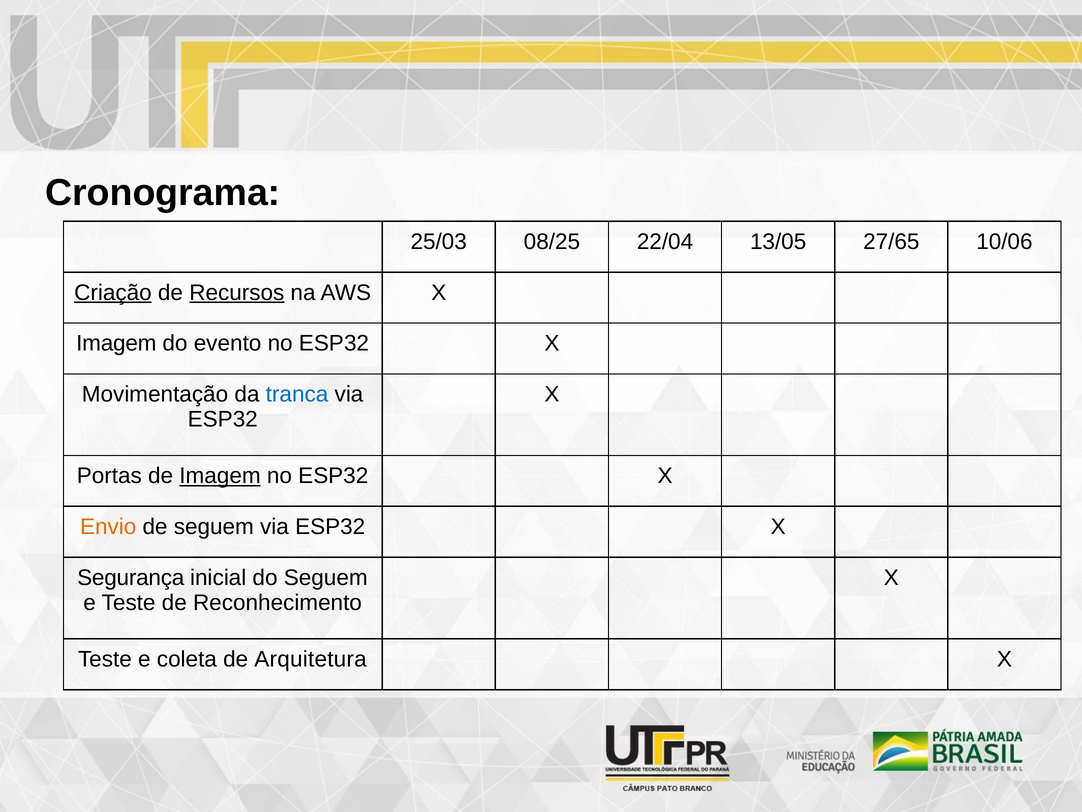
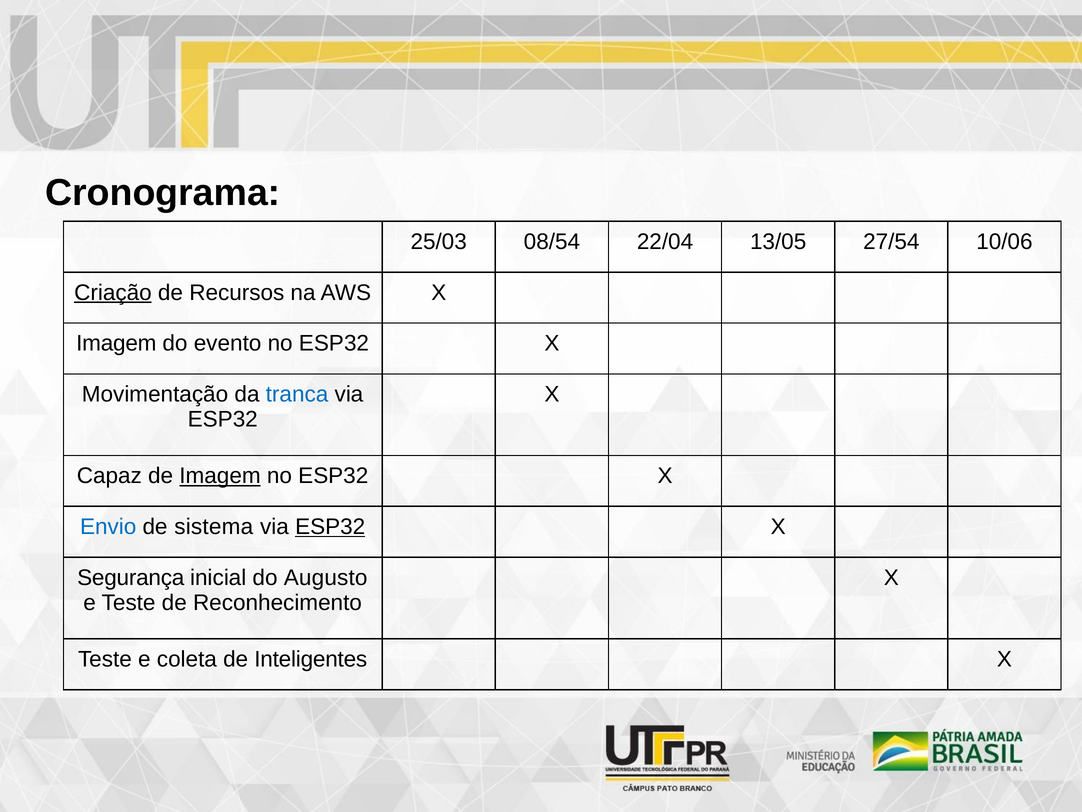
08/25: 08/25 -> 08/54
27/65: 27/65 -> 27/54
Recursos underline: present -> none
Portas: Portas -> Capaz
Envio colour: orange -> blue
de seguem: seguem -> sistema
ESP32 at (330, 526) underline: none -> present
do Seguem: Seguem -> Augusto
Arquitetura: Arquitetura -> Inteligentes
